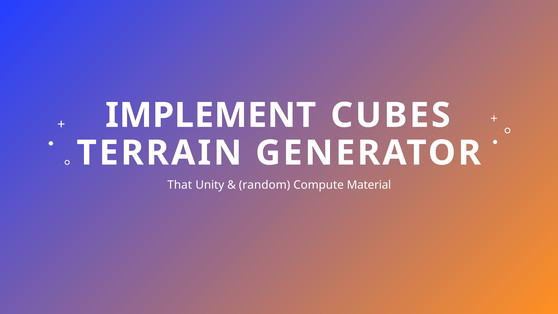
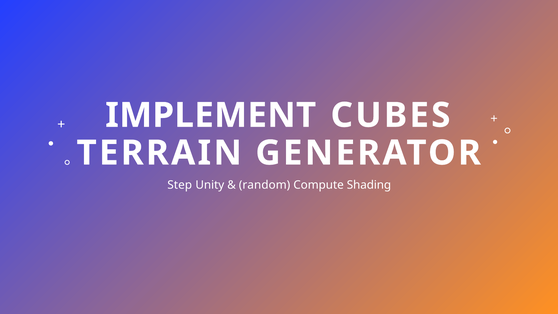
That: That -> Step
Material: Material -> Shading
